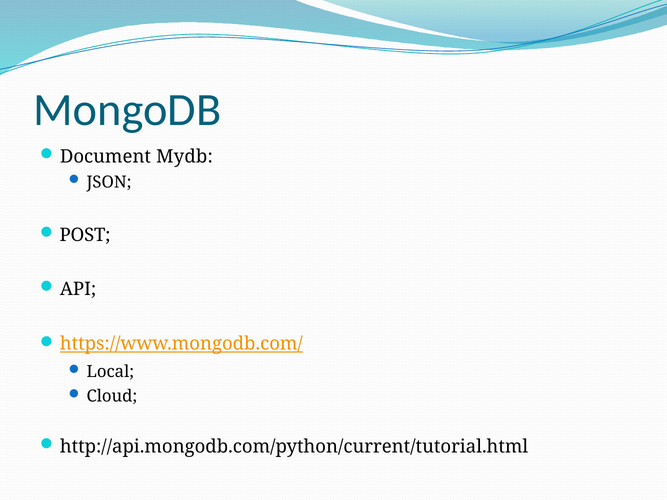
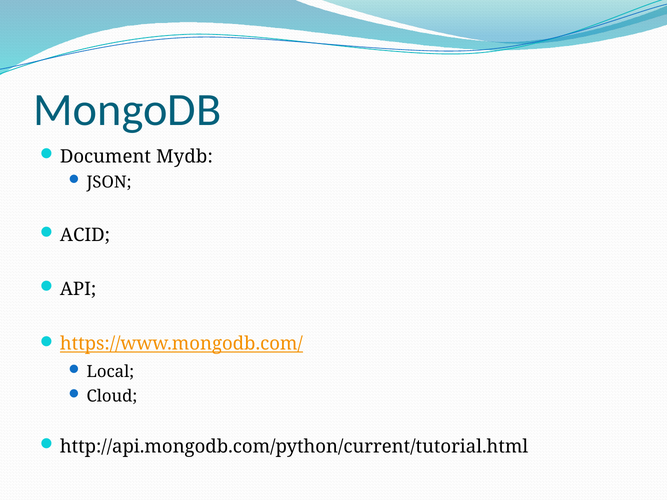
POST: POST -> ACID
